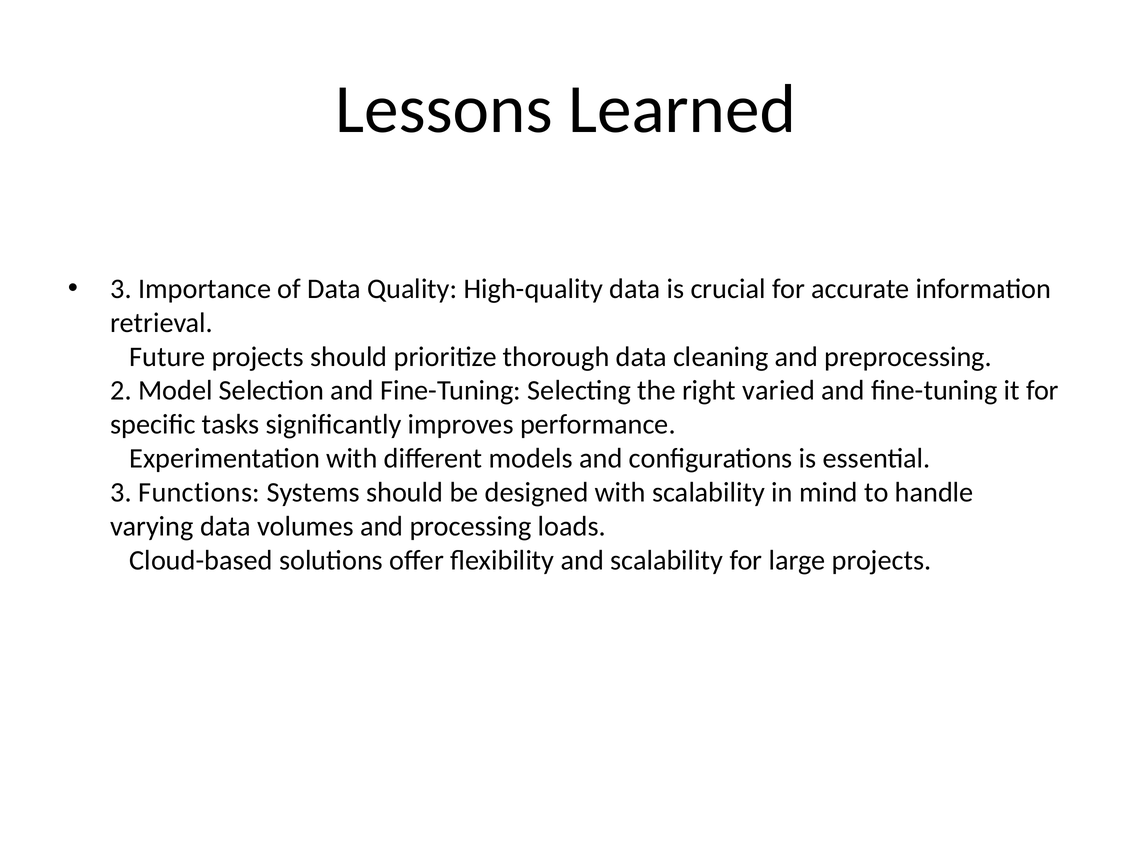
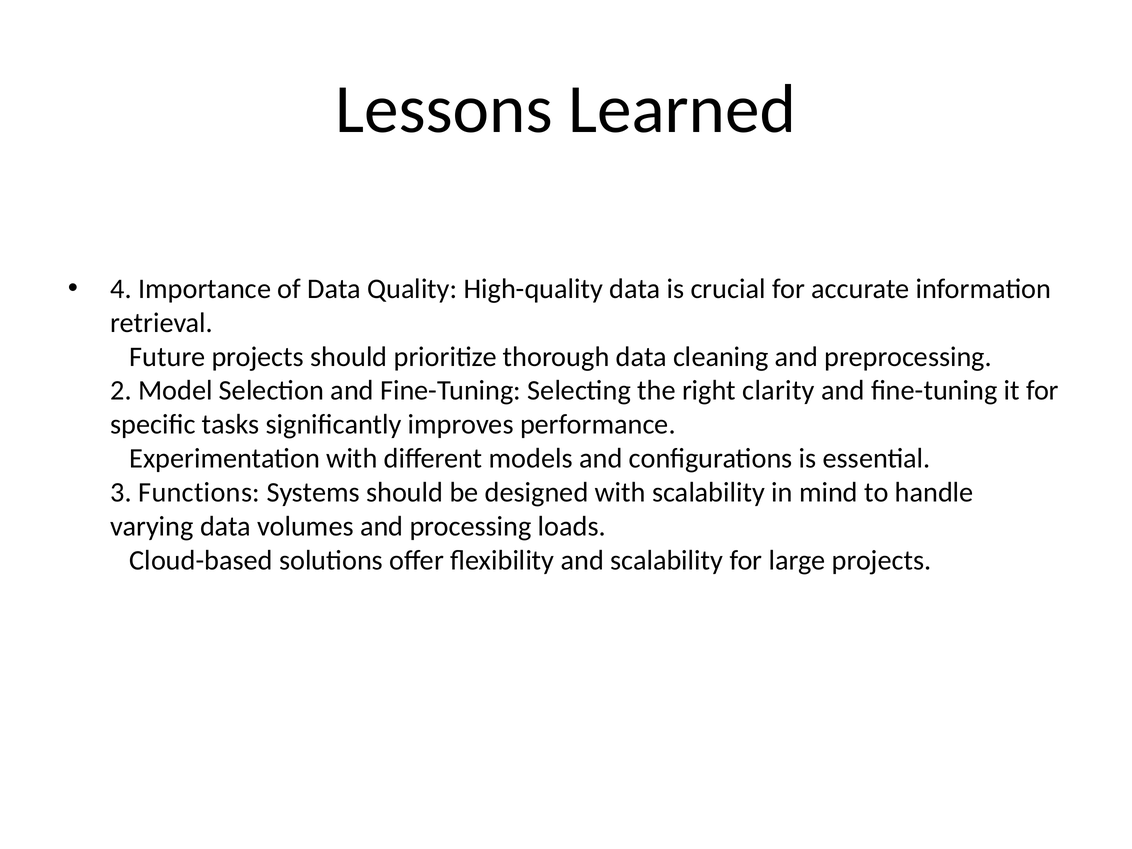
3 at (121, 289): 3 -> 4
varied: varied -> clarity
